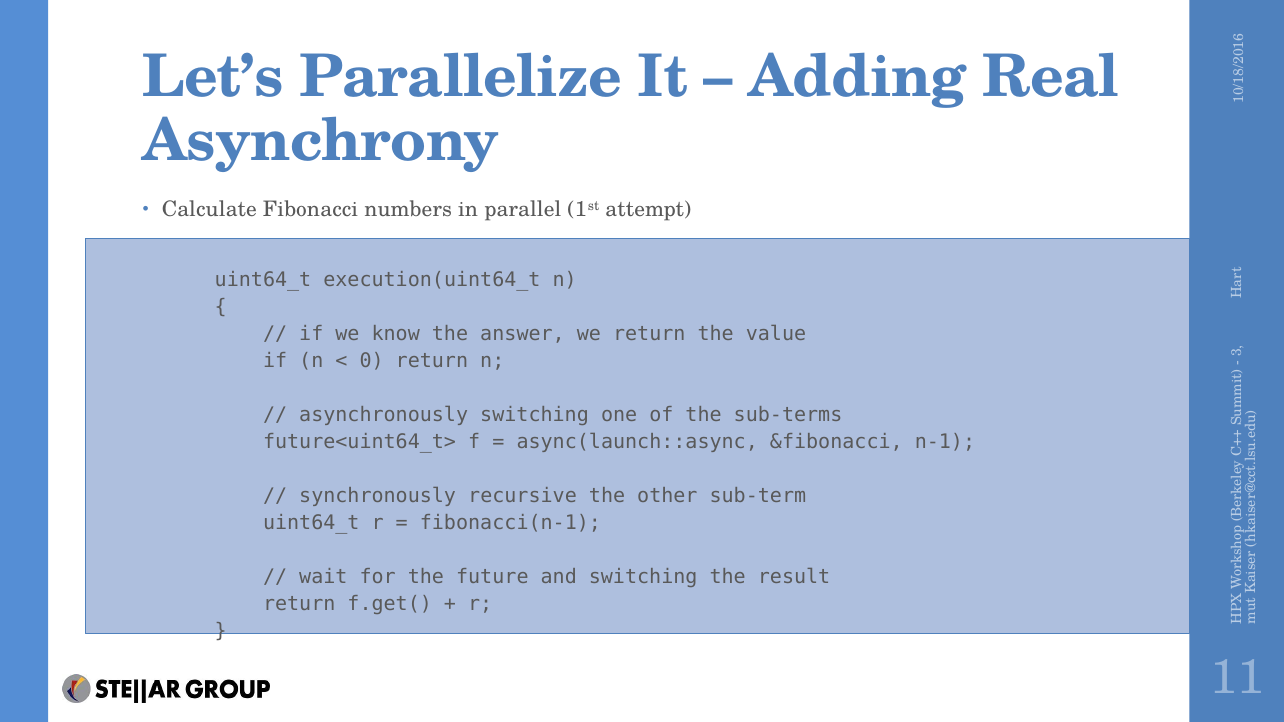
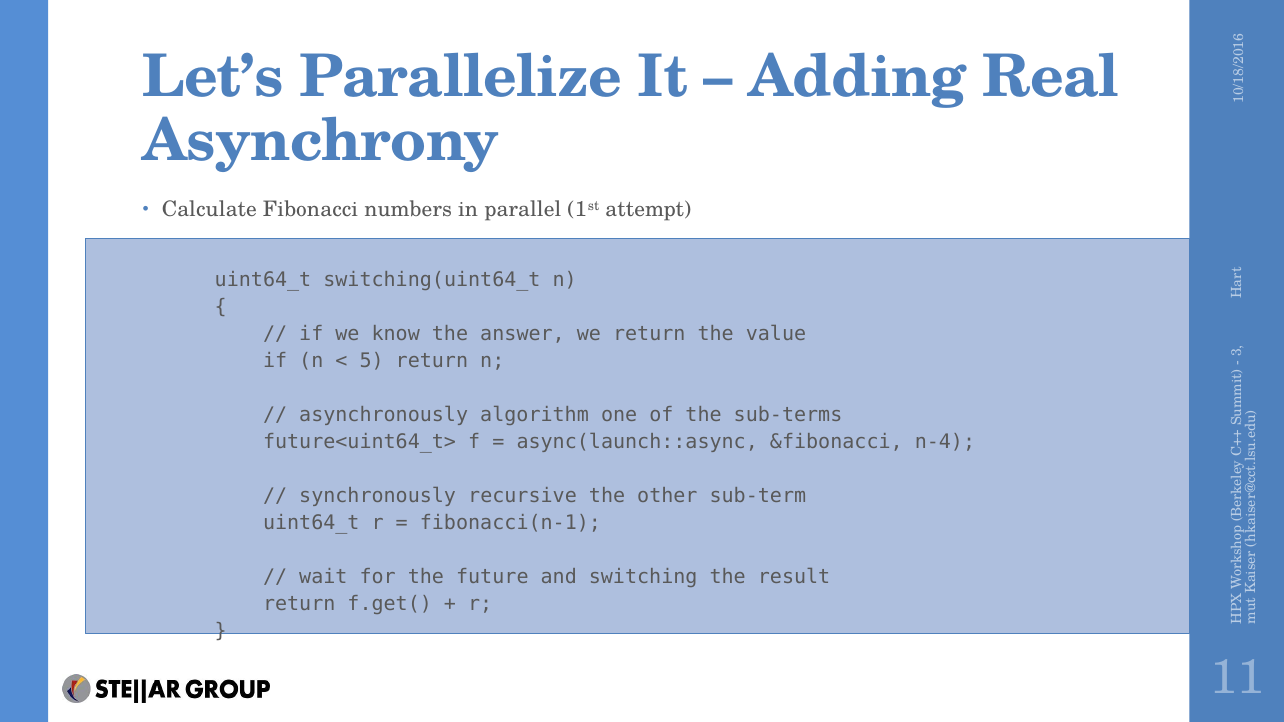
execution(uint64_t: execution(uint64_t -> switching(uint64_t
0 at (372, 361): 0 -> 5
asynchronously switching: switching -> algorithm
n-1: n-1 -> n-4
